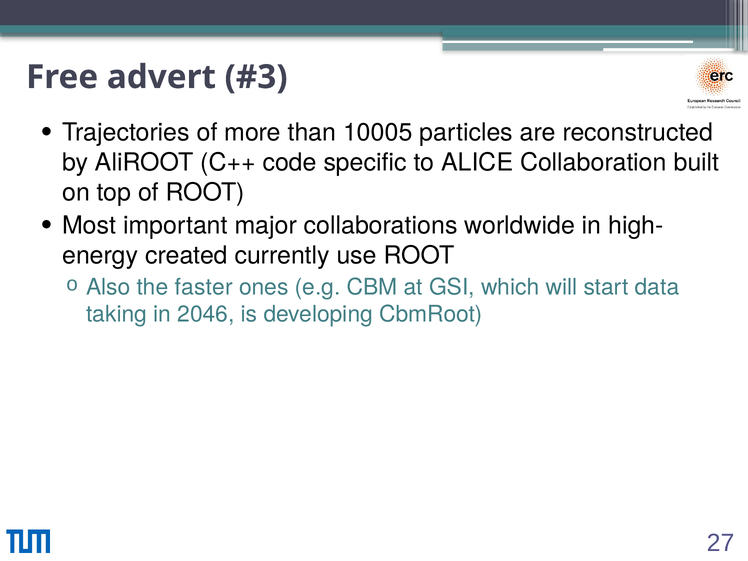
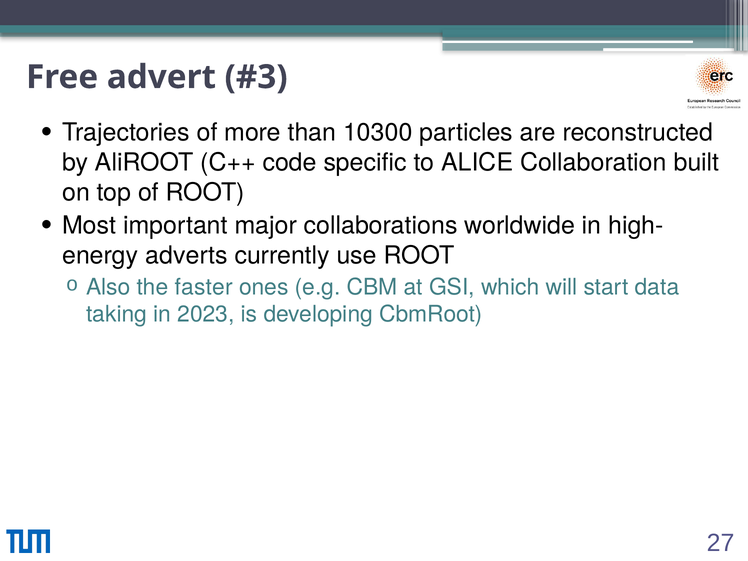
10005: 10005 -> 10300
created: created -> adverts
2046: 2046 -> 2023
